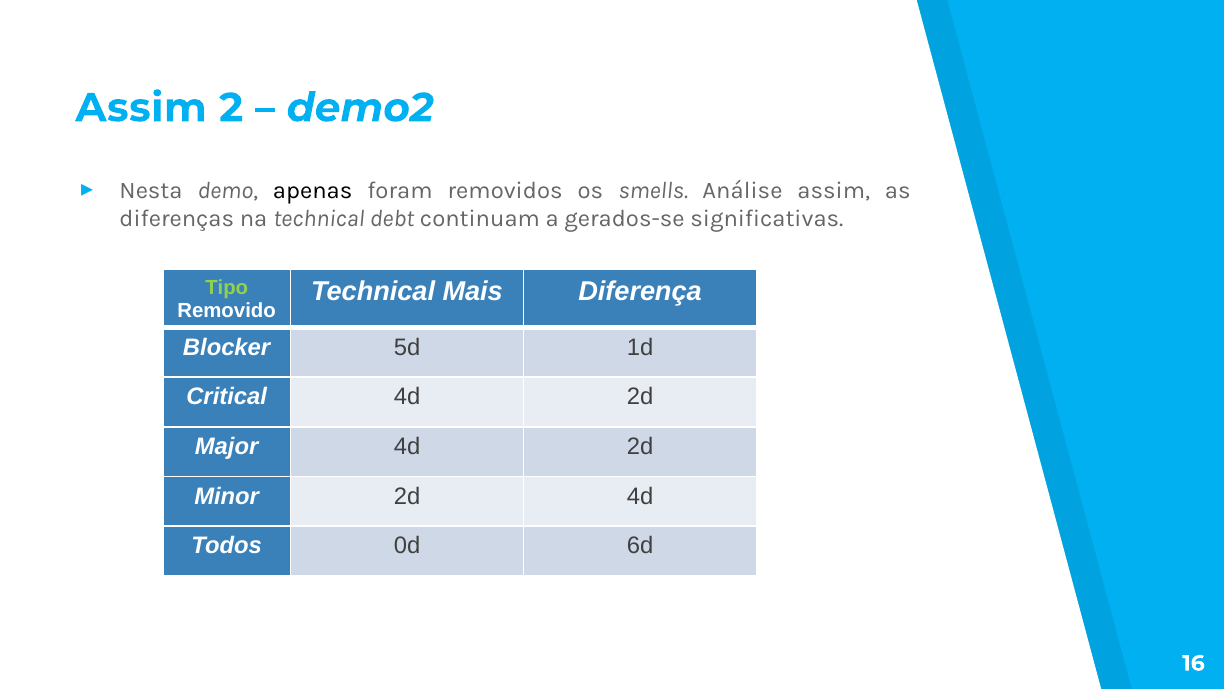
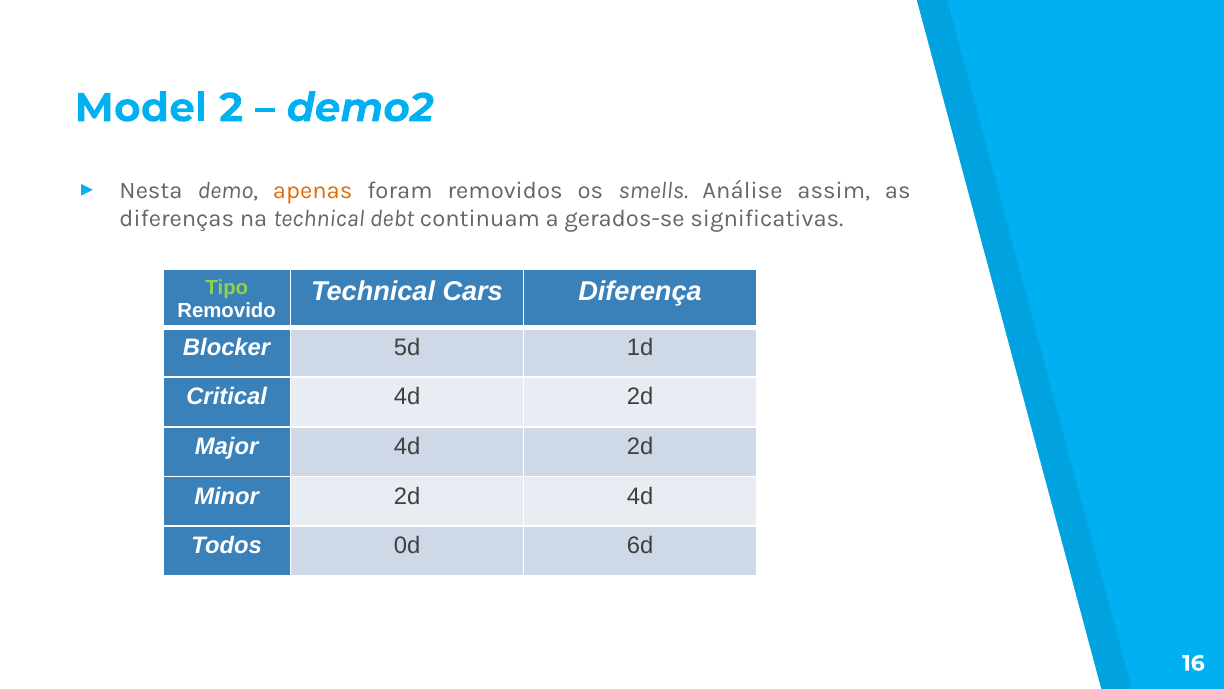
Assim at (141, 108): Assim -> Model
apenas colour: black -> orange
Mais: Mais -> Cars
